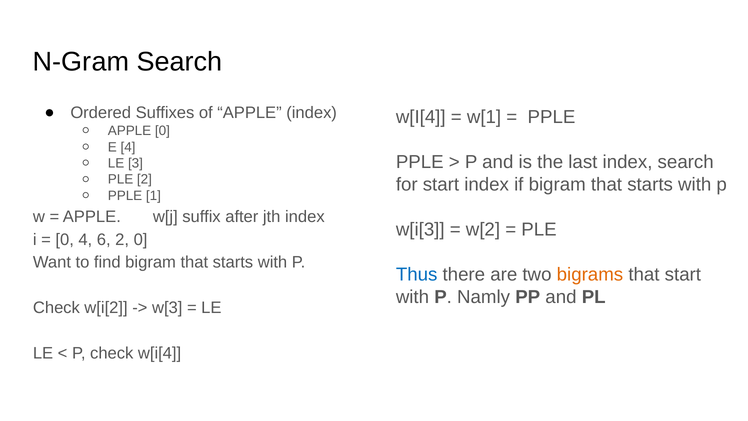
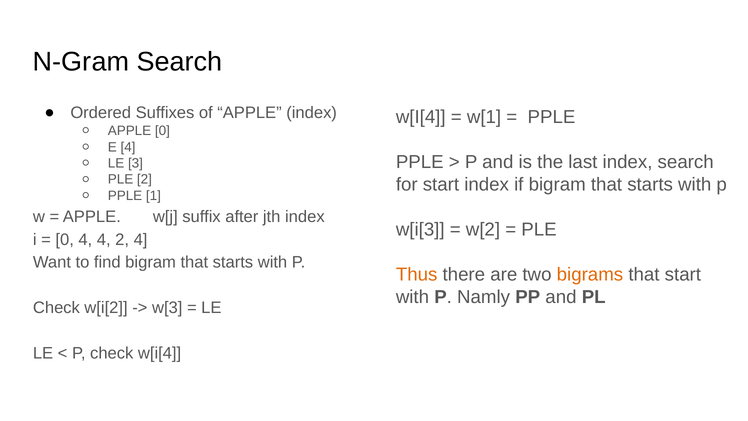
4 6: 6 -> 4
2 0: 0 -> 4
Thus colour: blue -> orange
